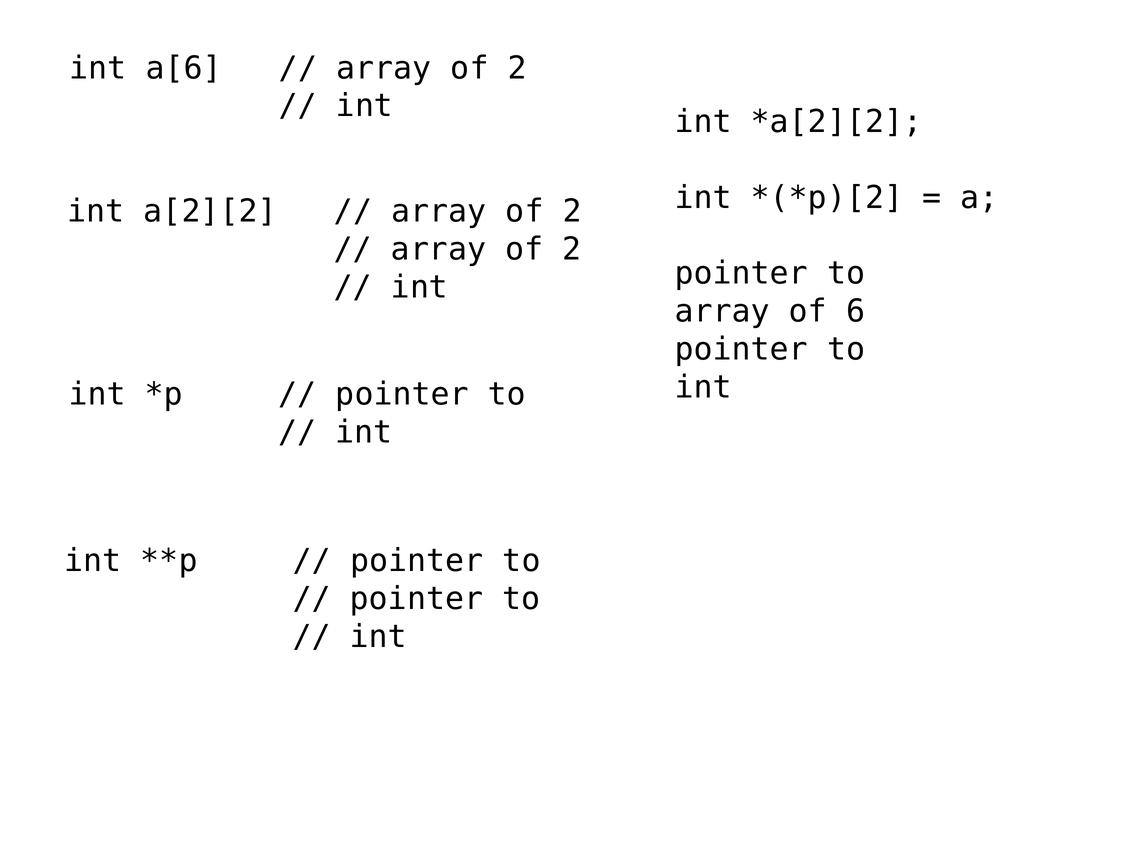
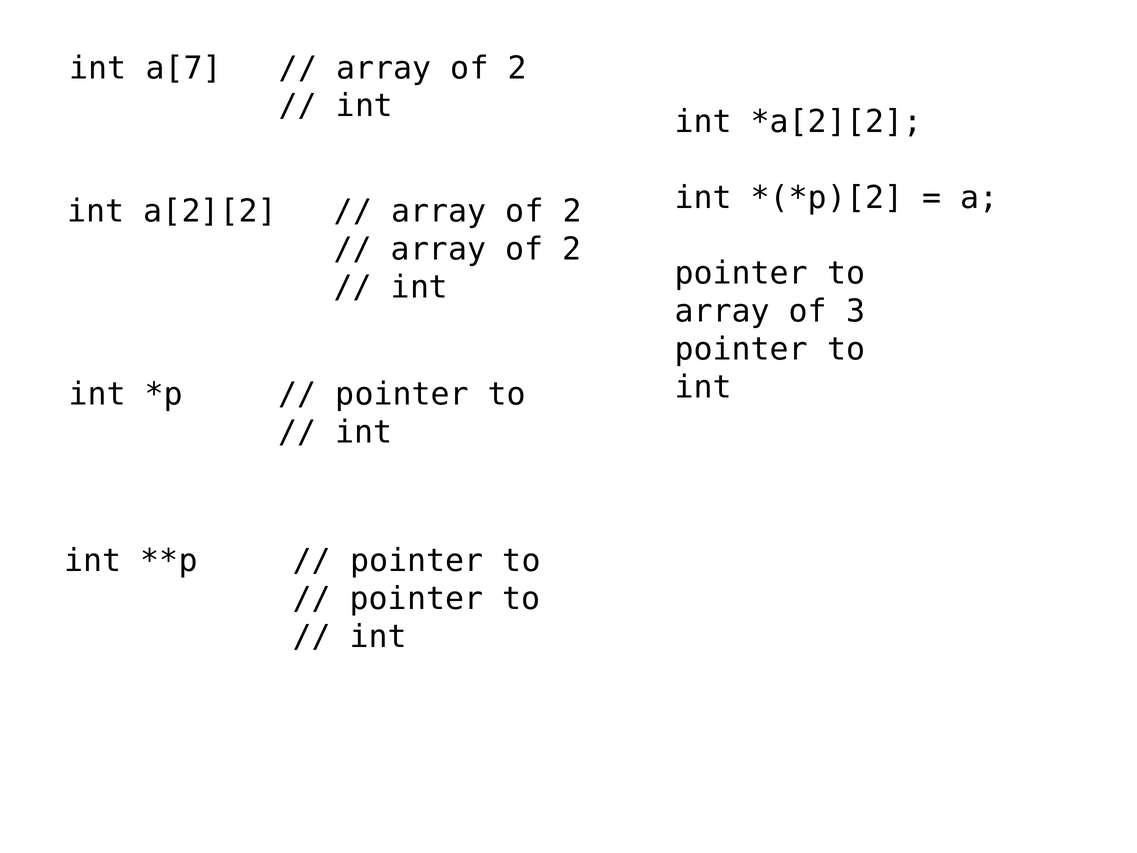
a[6: a[6 -> a[7
6: 6 -> 3
